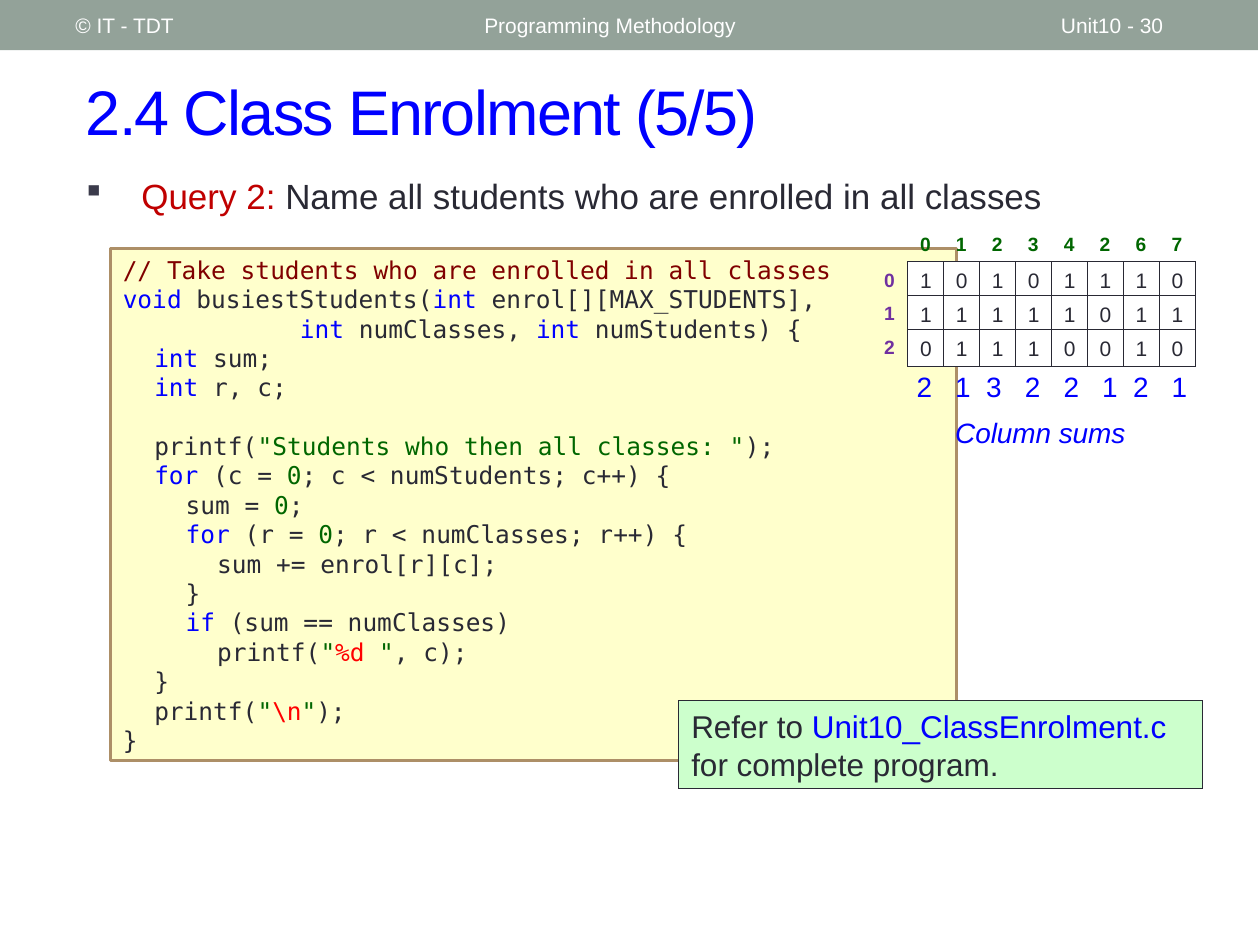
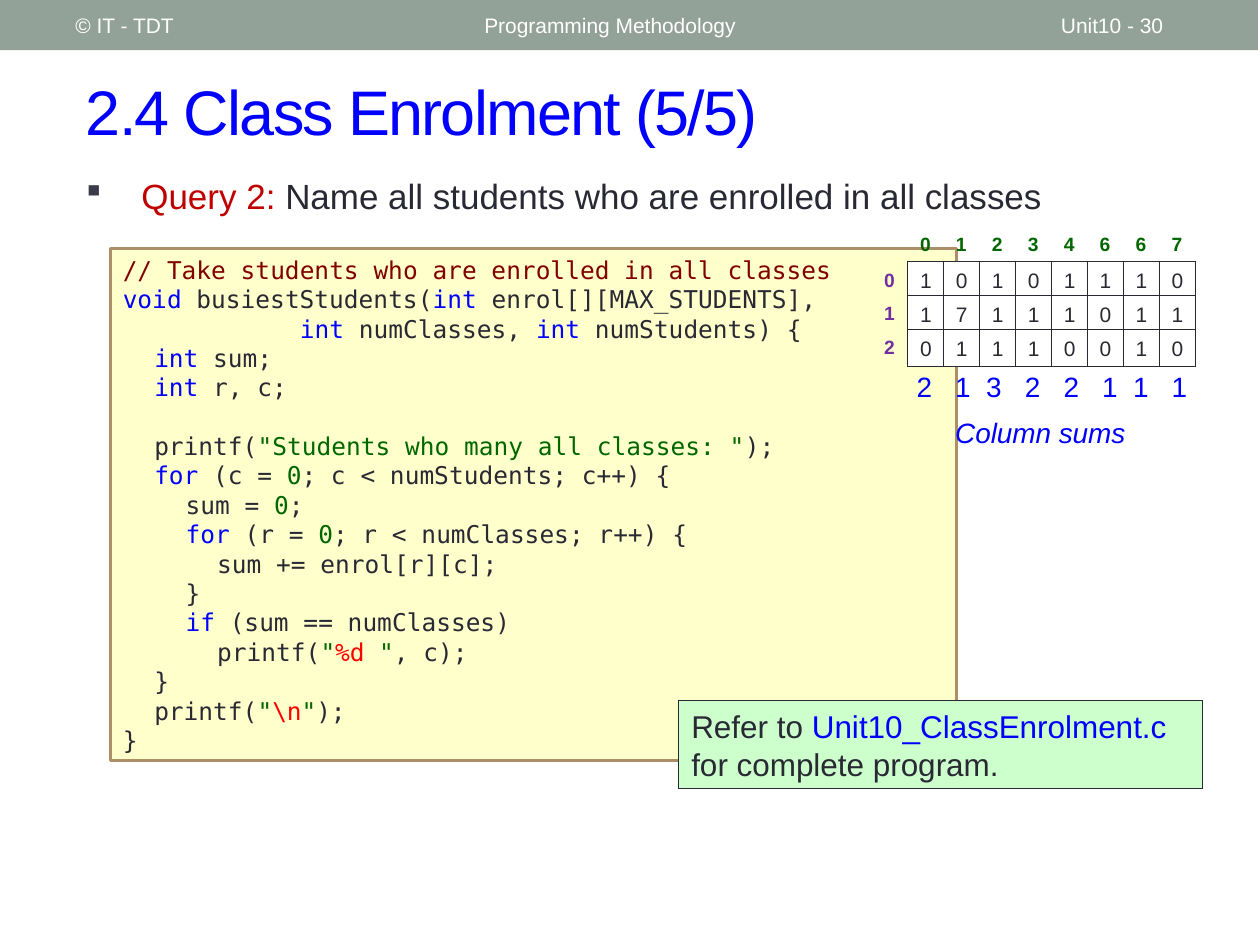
4 2: 2 -> 6
1 at (962, 316): 1 -> 7
2 1 2: 2 -> 1
then: then -> many
